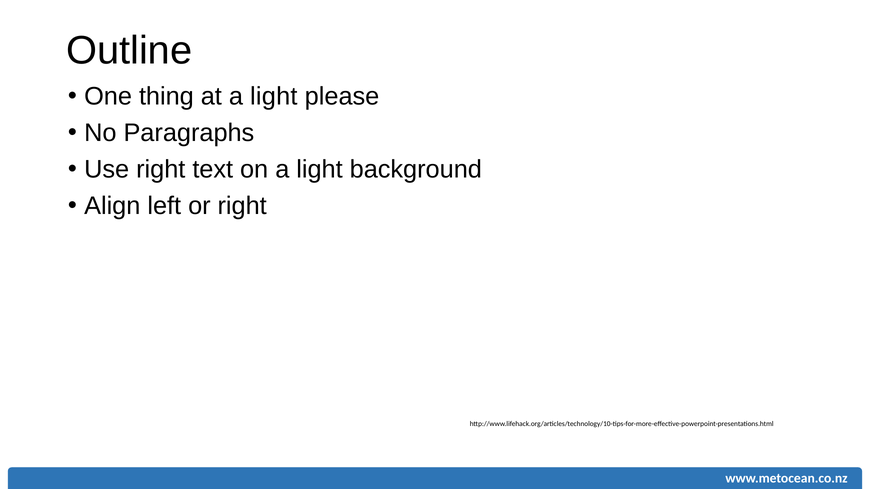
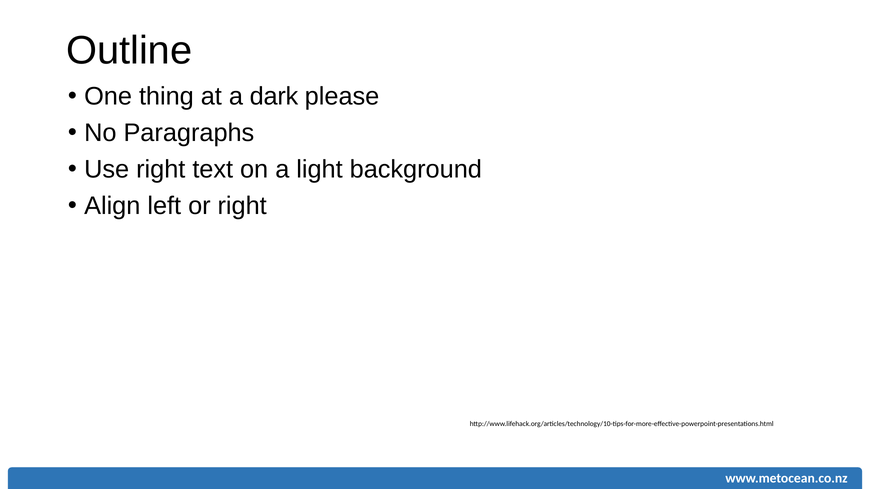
at a light: light -> dark
